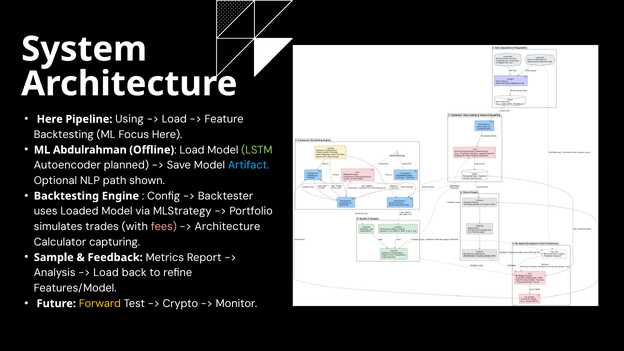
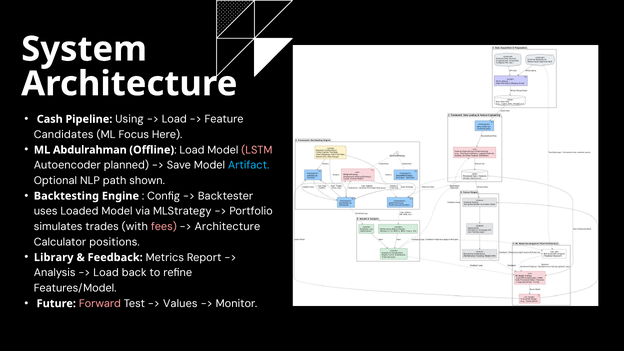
Here at (50, 119): Here -> Cash
Backtesting at (64, 135): Backtesting -> Candidates
LSTM colour: light green -> pink
capturing: capturing -> positions
Sample: Sample -> Library
Forward colour: yellow -> pink
Crypto: Crypto -> Values
